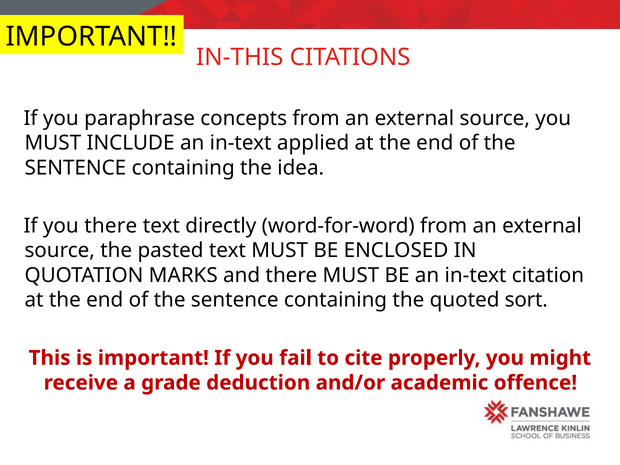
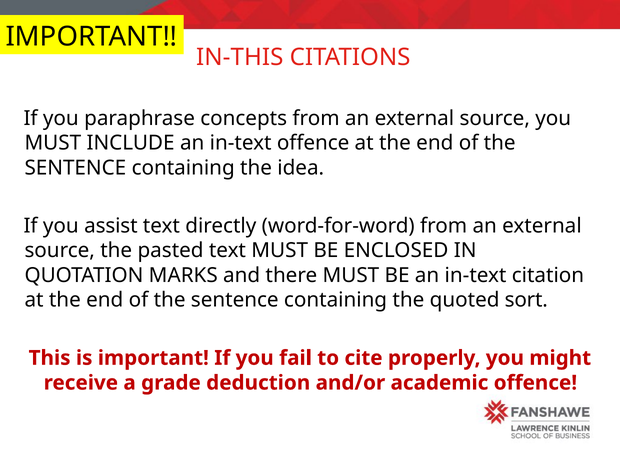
in-text applied: applied -> offence
you there: there -> assist
